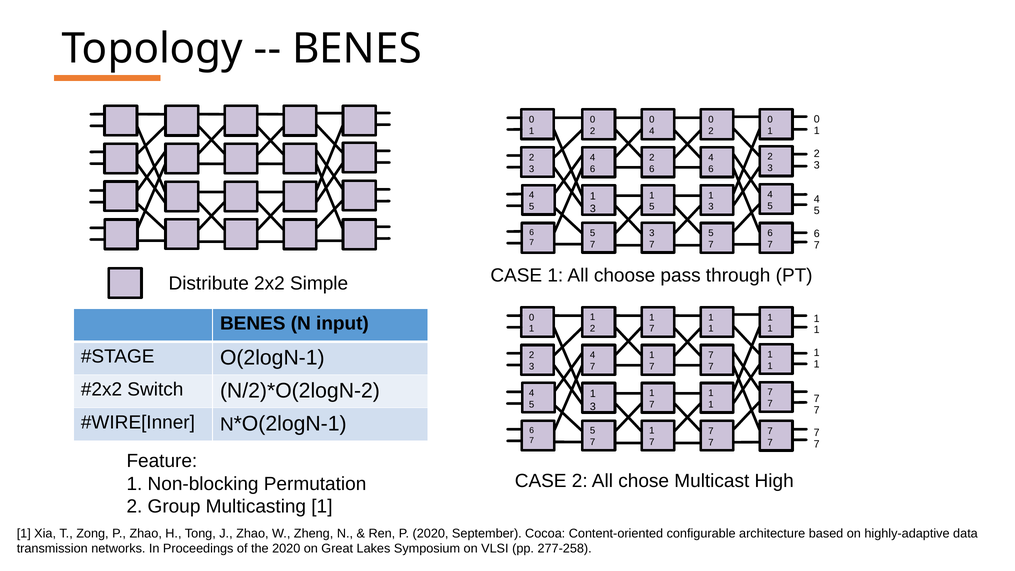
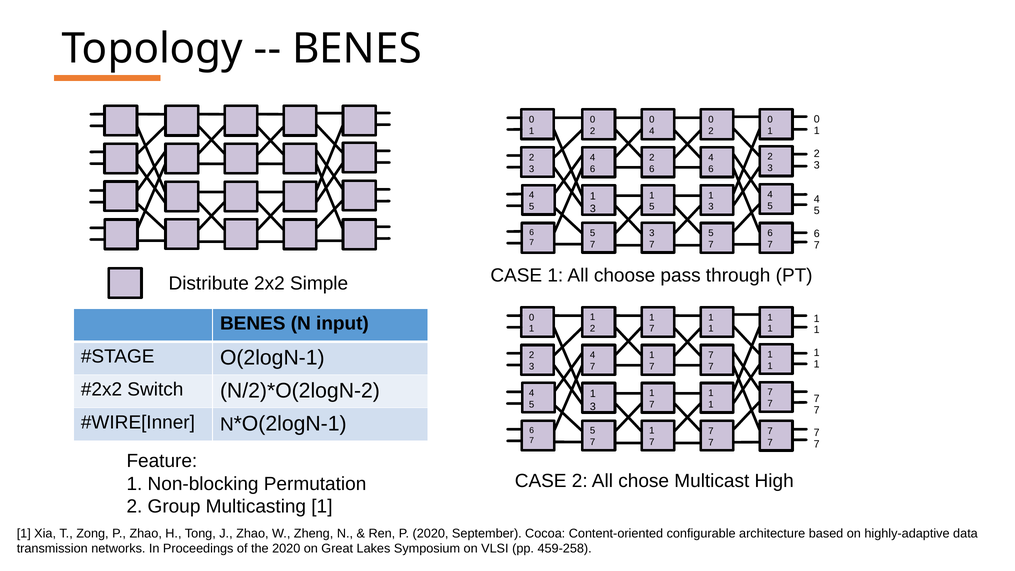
277-258: 277-258 -> 459-258
